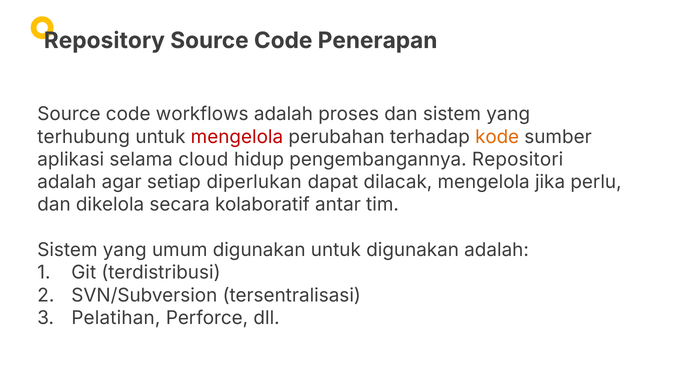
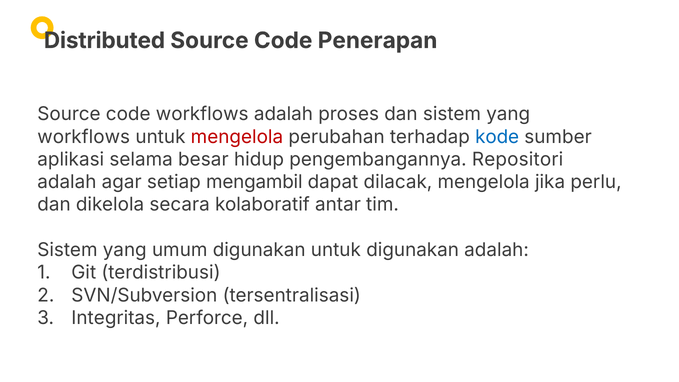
Repository: Repository -> Distributed
terhubung at (84, 137): terhubung -> workflows
kode colour: orange -> blue
cloud: cloud -> besar
diperlukan: diperlukan -> mengambil
Pelatihan: Pelatihan -> Integritas
